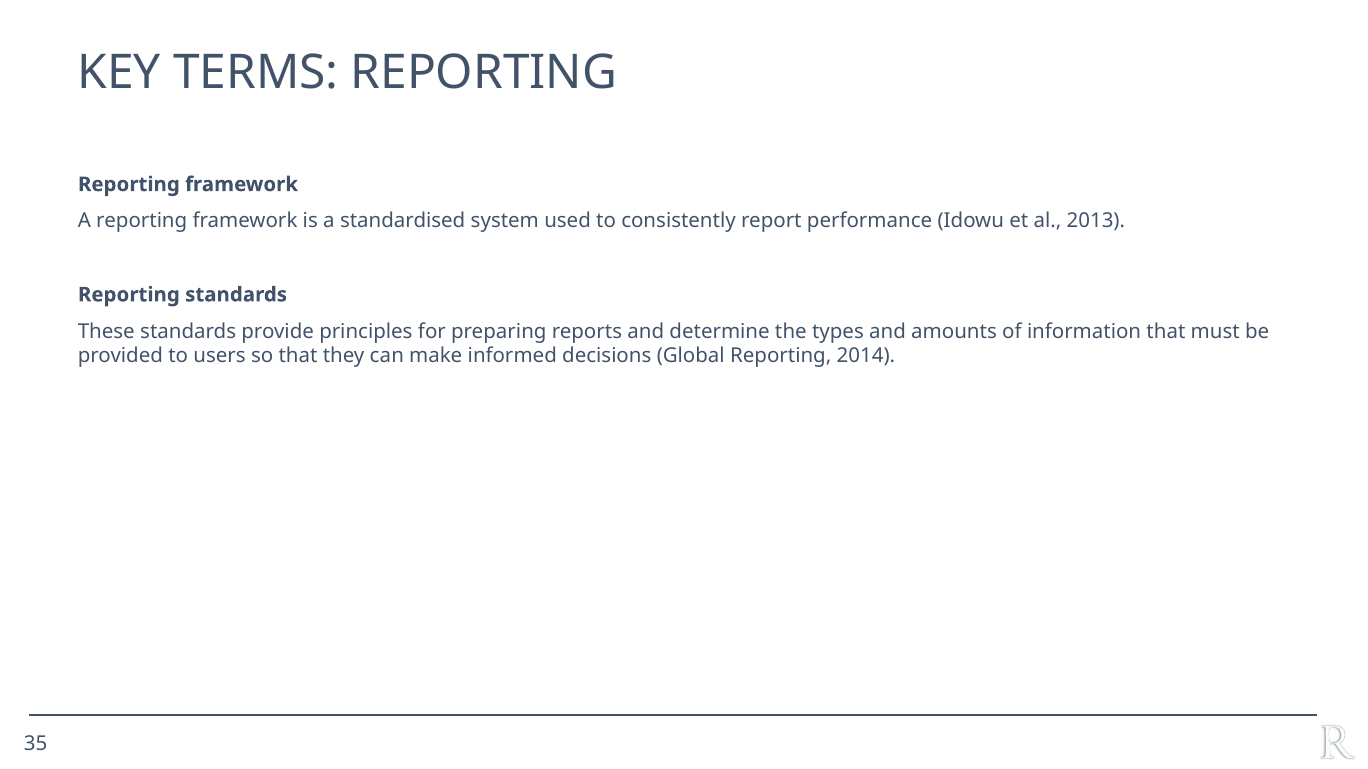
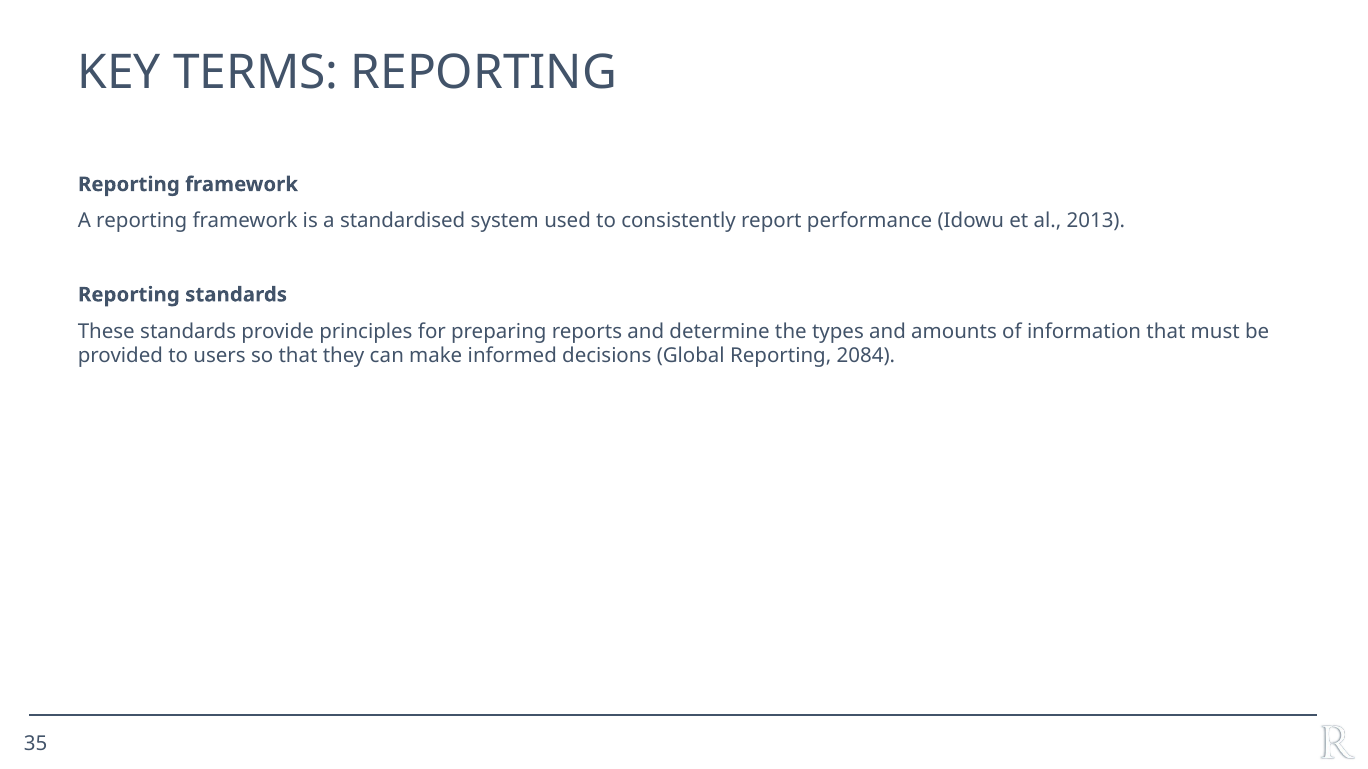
2014: 2014 -> 2084
